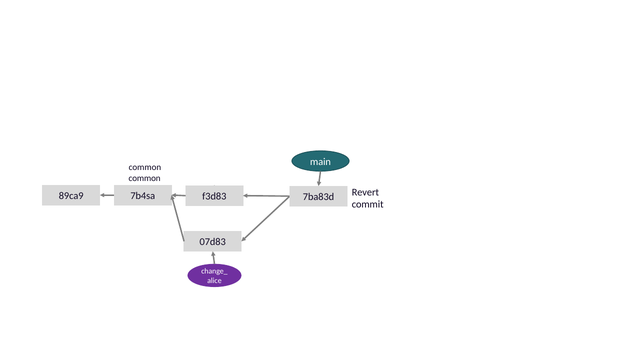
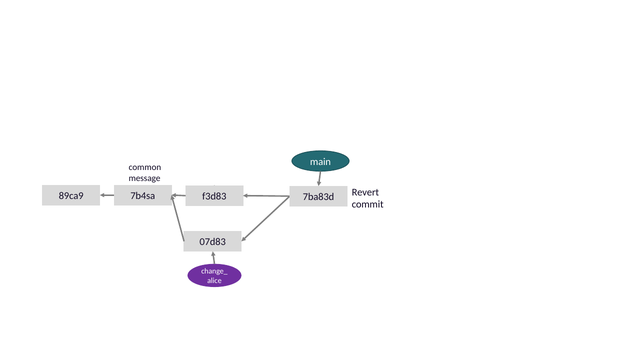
common at (145, 178): common -> message
